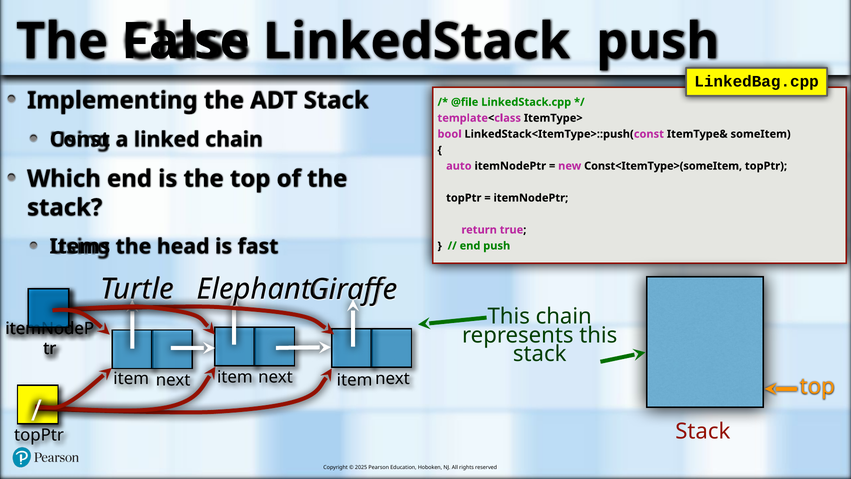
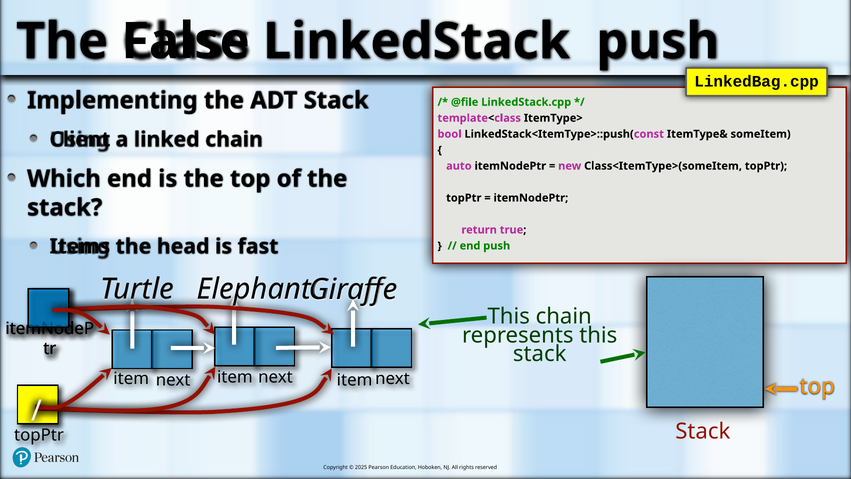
Const: Const -> Client
Const<ItemType>(someItem: Const<ItemType>(someItem -> Class<ItemType>(someItem
